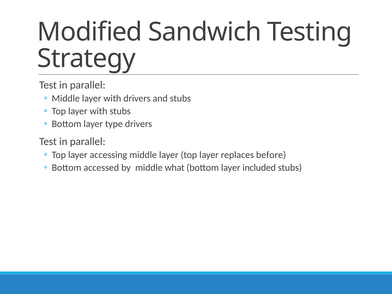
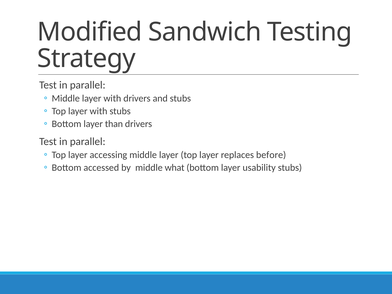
type: type -> than
included: included -> usability
